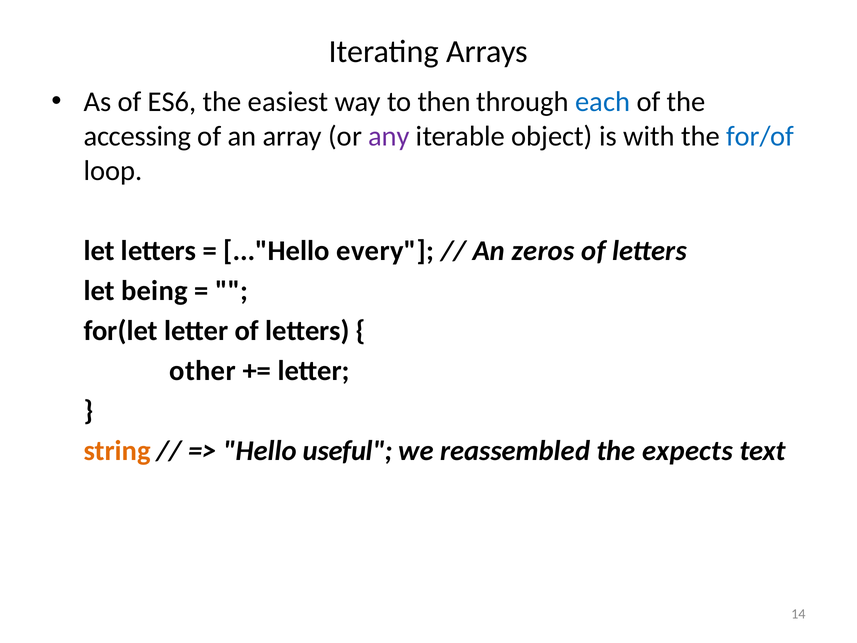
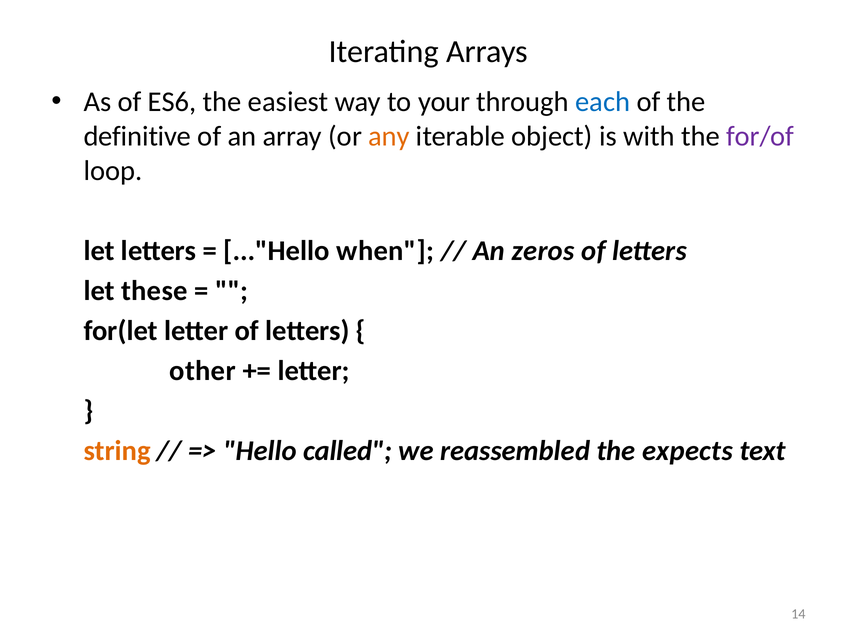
then: then -> your
accessing: accessing -> definitive
any colour: purple -> orange
for/of colour: blue -> purple
every: every -> when
being: being -> these
useful: useful -> called
